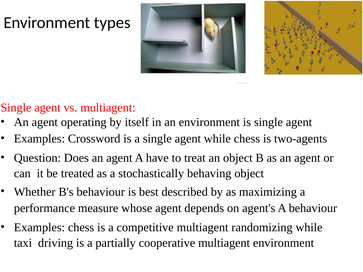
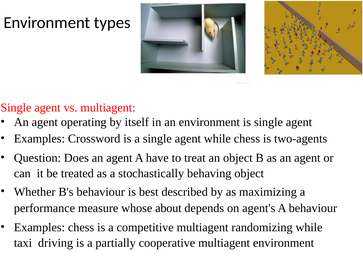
whose agent: agent -> about
